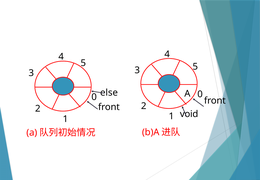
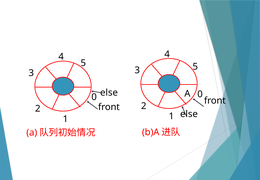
void at (189, 114): void -> else
